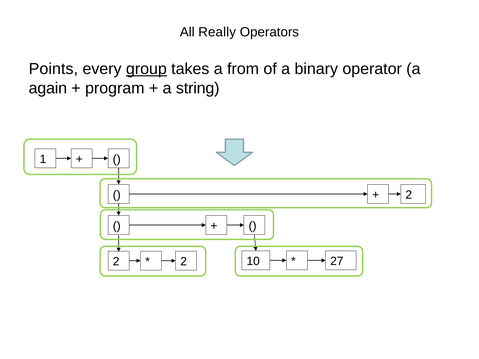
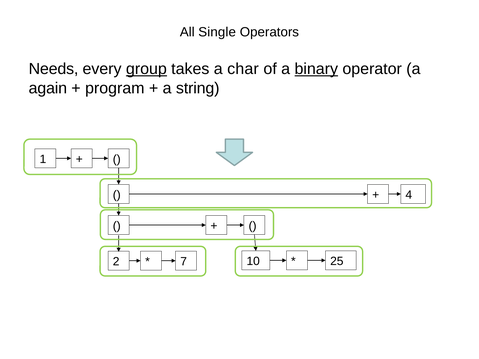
Really: Really -> Single
Points: Points -> Needs
from: from -> char
binary underline: none -> present
2 at (409, 195): 2 -> 4
27: 27 -> 25
2 at (184, 262): 2 -> 7
